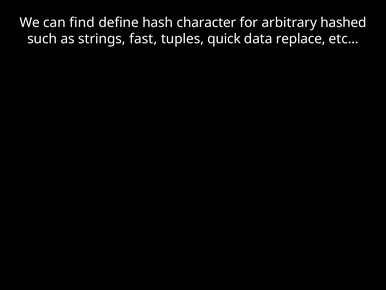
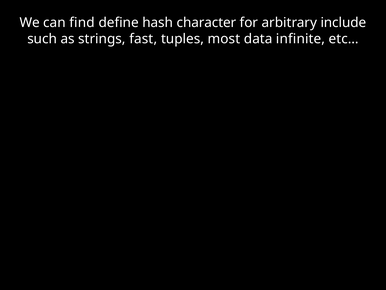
hashed: hashed -> include
quick: quick -> most
replace: replace -> infinite
